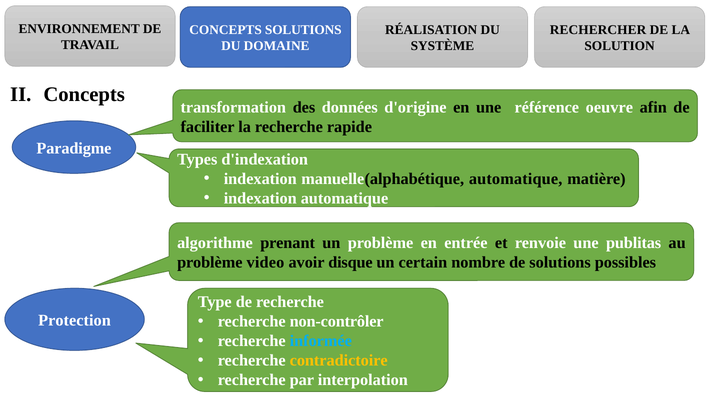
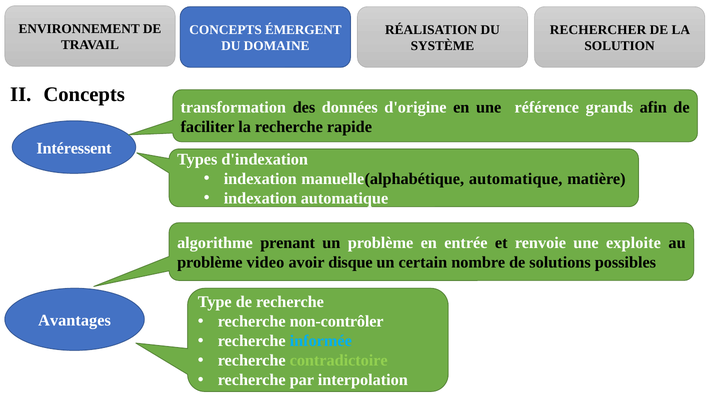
CONCEPTS SOLUTIONS: SOLUTIONS -> ÉMERGENT
oeuvre: oeuvre -> grands
Paradigme: Paradigme -> Intéressent
publitas: publitas -> exploite
Protection: Protection -> Avantages
contradictoire colour: yellow -> light green
